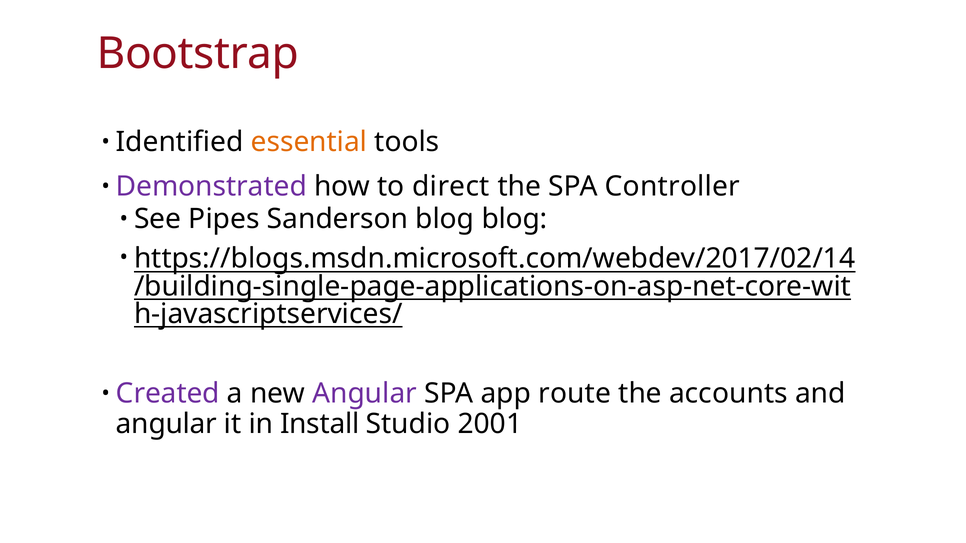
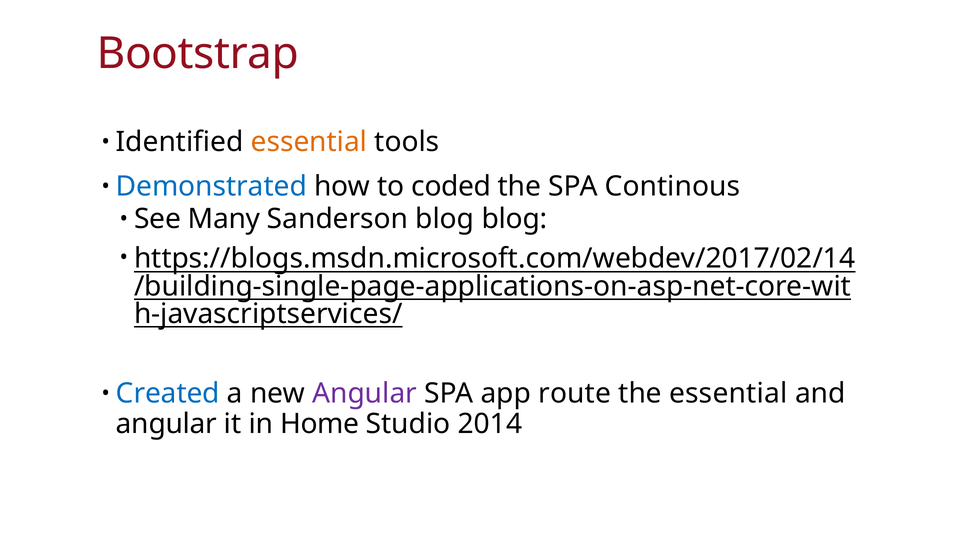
Demonstrated colour: purple -> blue
direct: direct -> coded
Controller: Controller -> Continous
Pipes: Pipes -> Many
Created colour: purple -> blue
the accounts: accounts -> essential
Install: Install -> Home
2001: 2001 -> 2014
